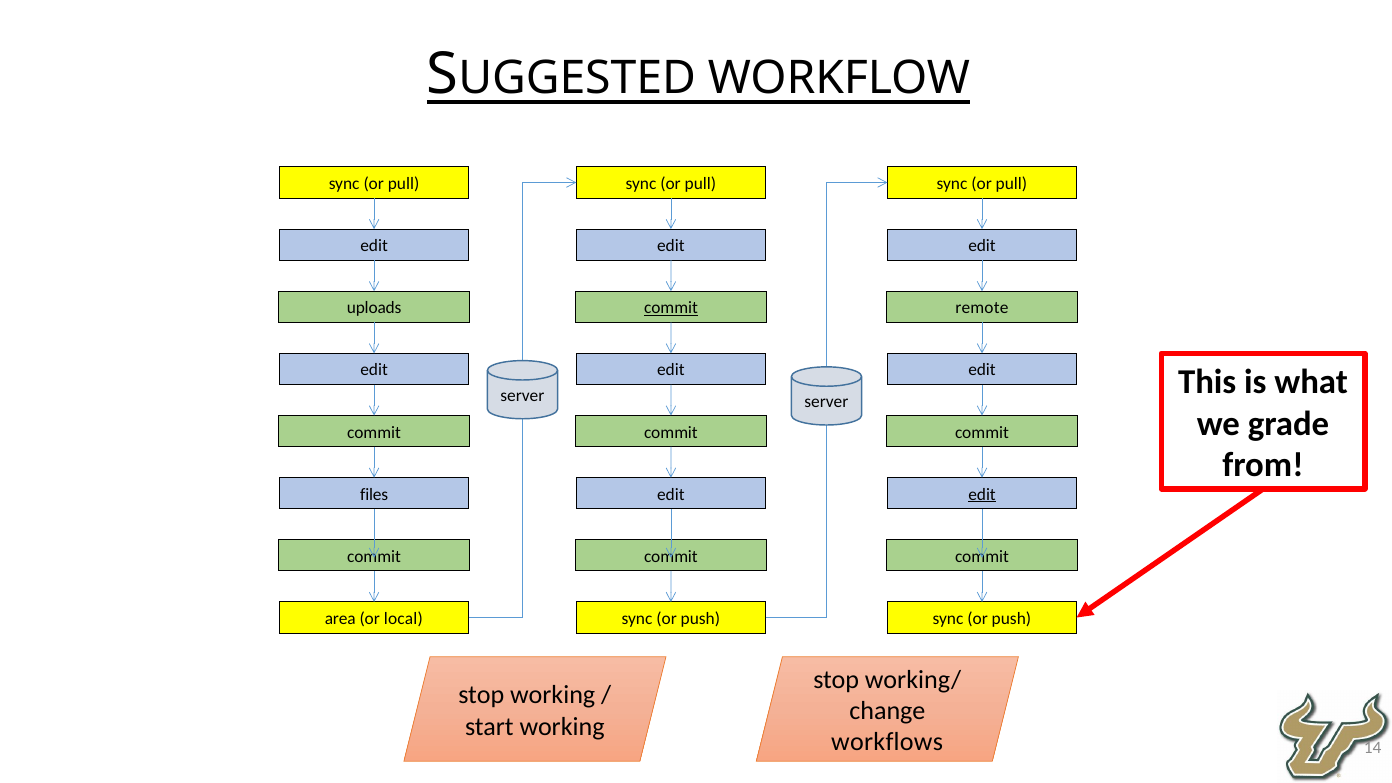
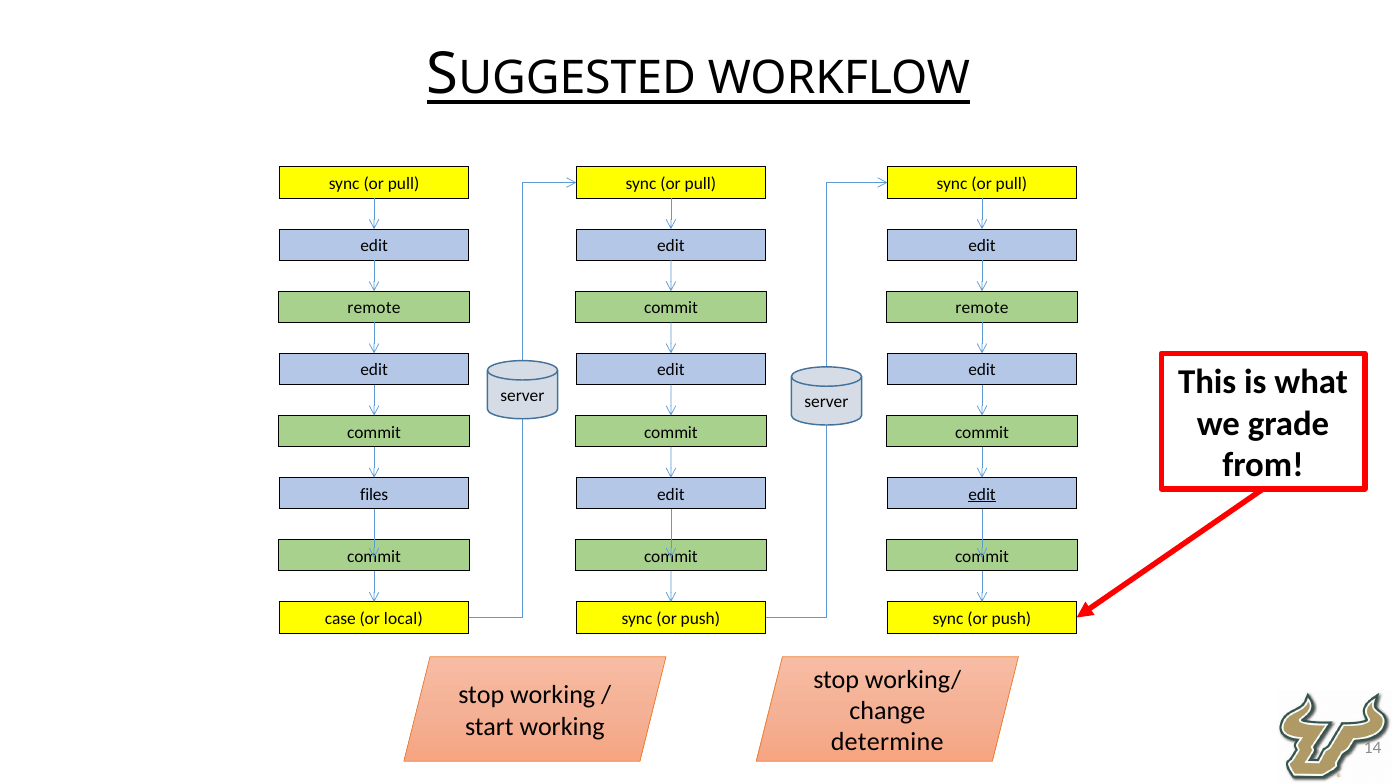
uploads at (374, 308): uploads -> remote
commit at (671, 308) underline: present -> none
area: area -> case
workflows: workflows -> determine
